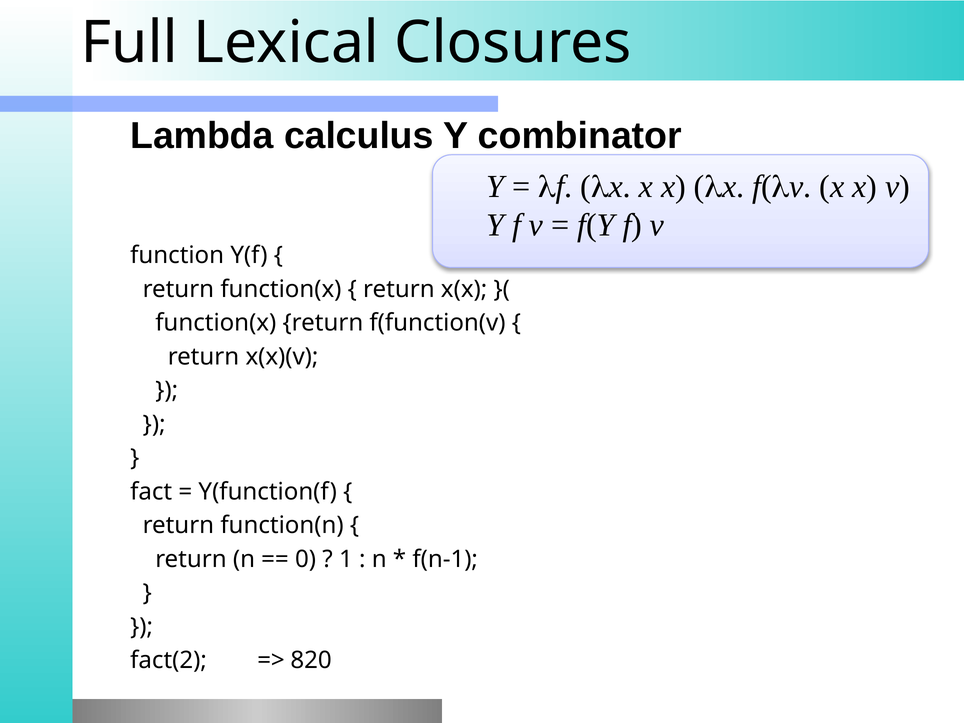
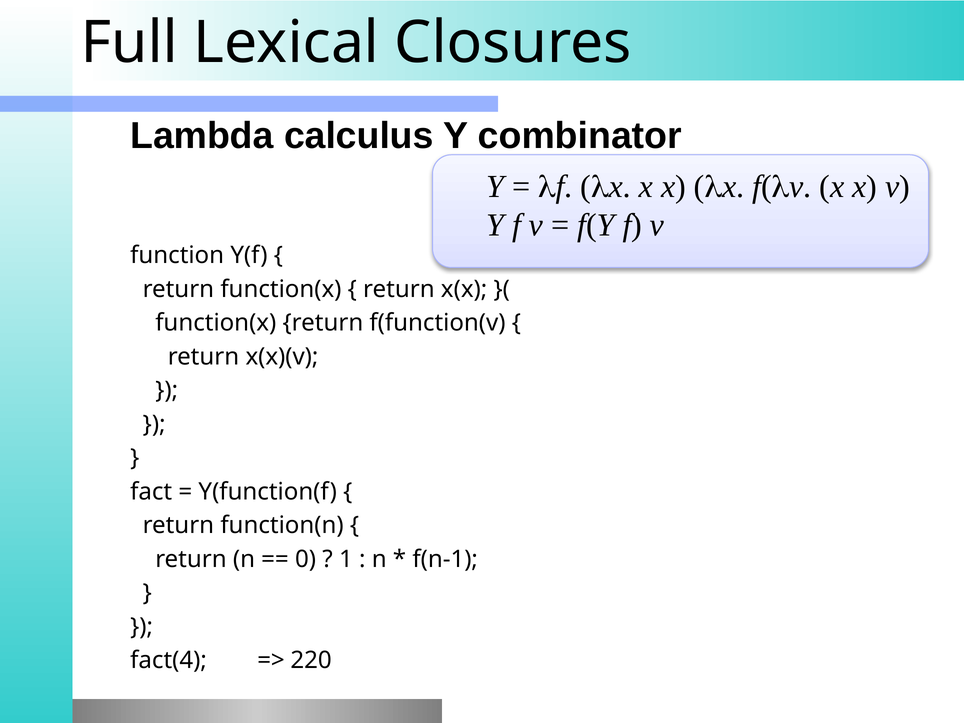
fact(2: fact(2 -> fact(4
820: 820 -> 220
